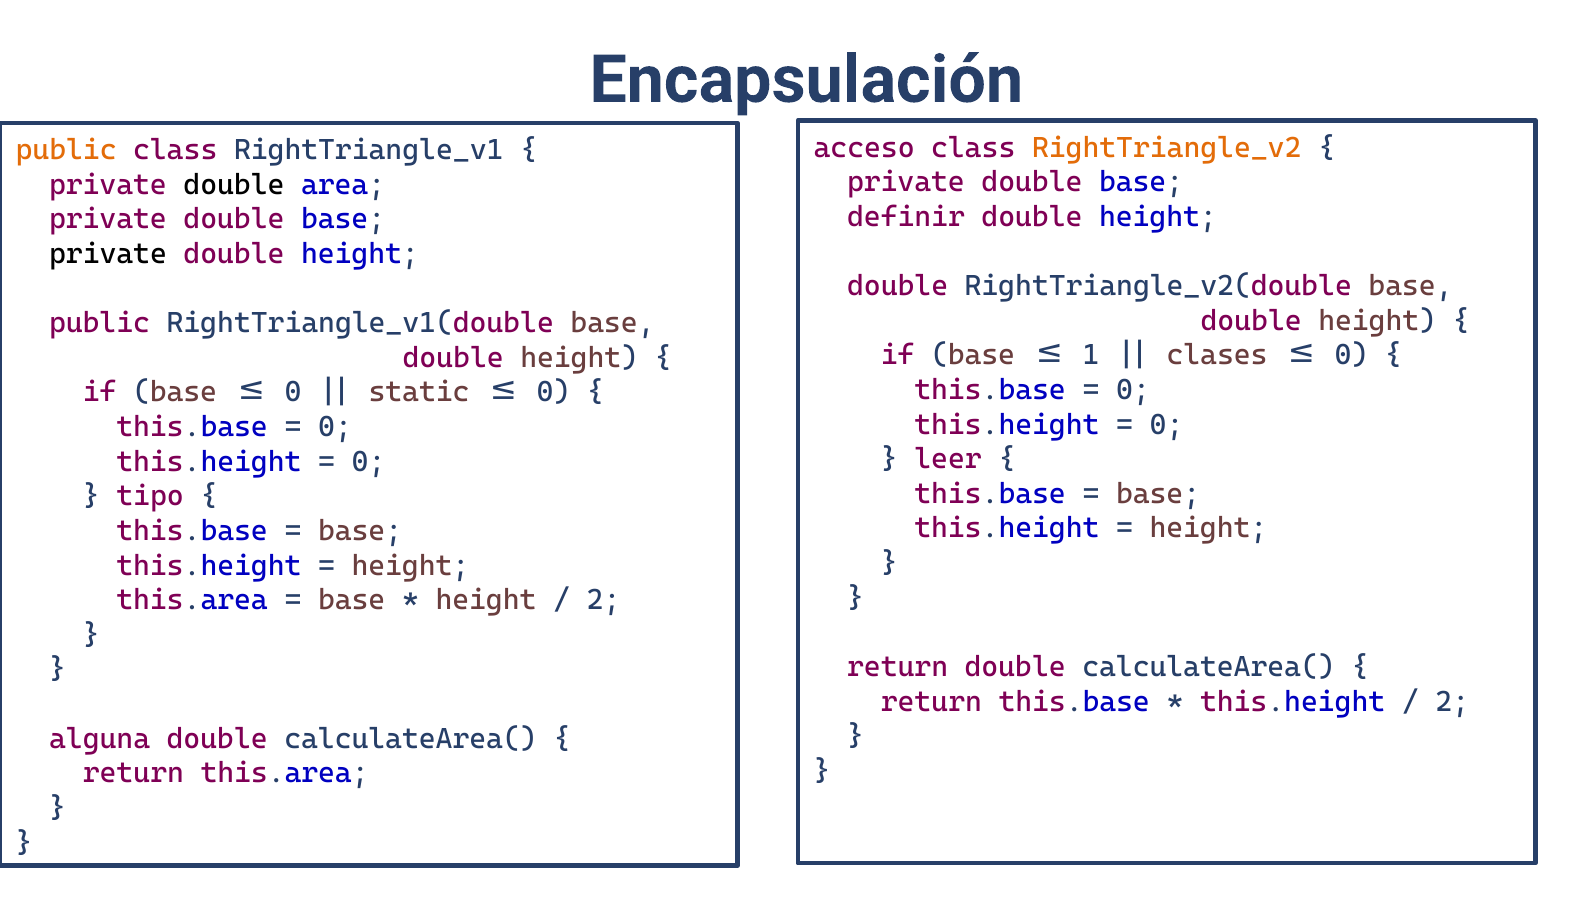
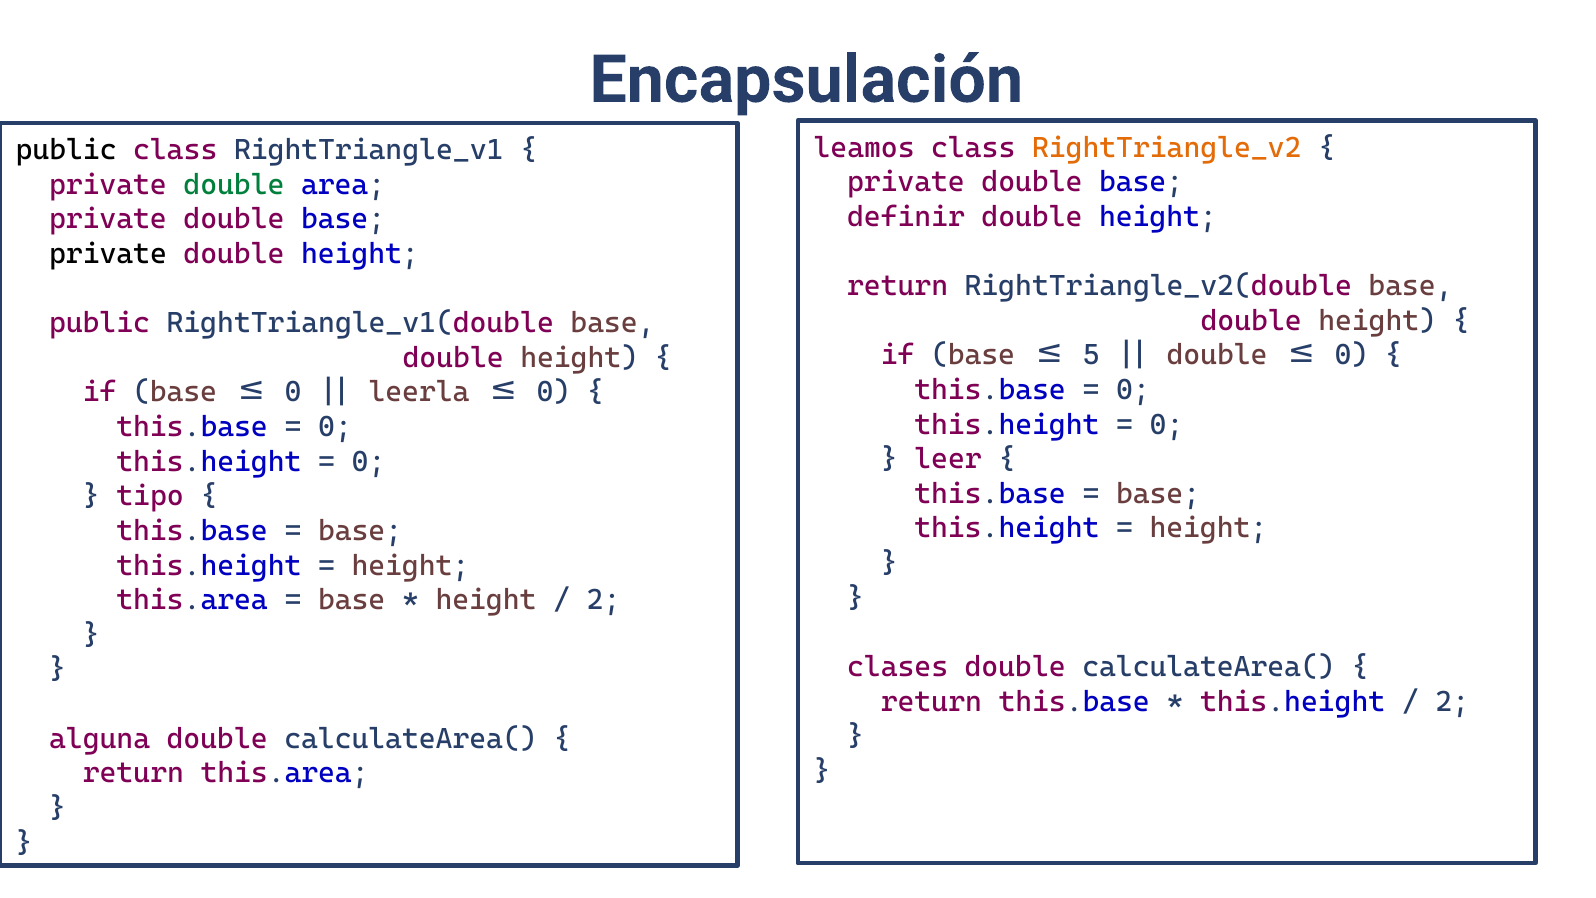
acceso: acceso -> leamos
public at (66, 150) colour: orange -> black
double at (234, 185) colour: black -> green
double at (898, 286): double -> return
1: 1 -> 5
clases at (1217, 355): clases -> double
static: static -> leerla
return at (898, 667): return -> clases
